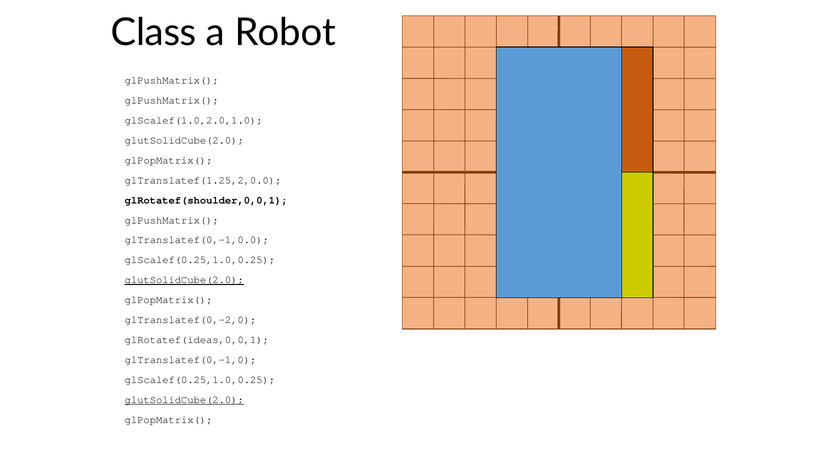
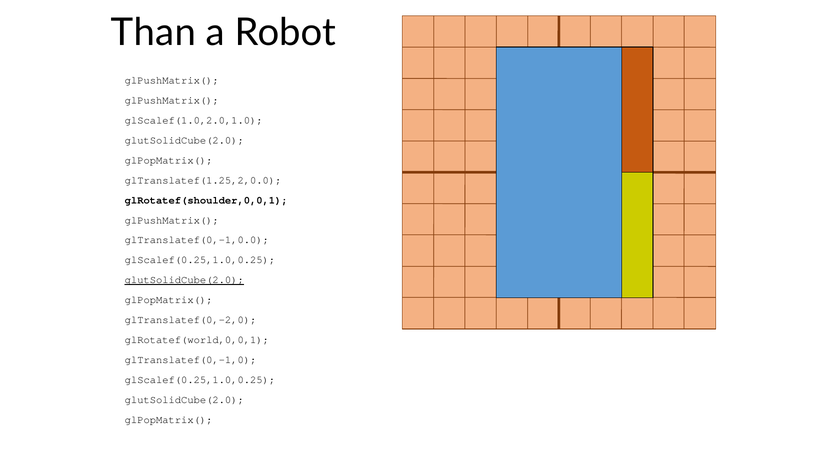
Class: Class -> Than
glRotatef(ideas,0,0,1: glRotatef(ideas,0,0,1 -> glRotatef(world,0,0,1
glutSolidCube(2.0 at (184, 400) underline: present -> none
